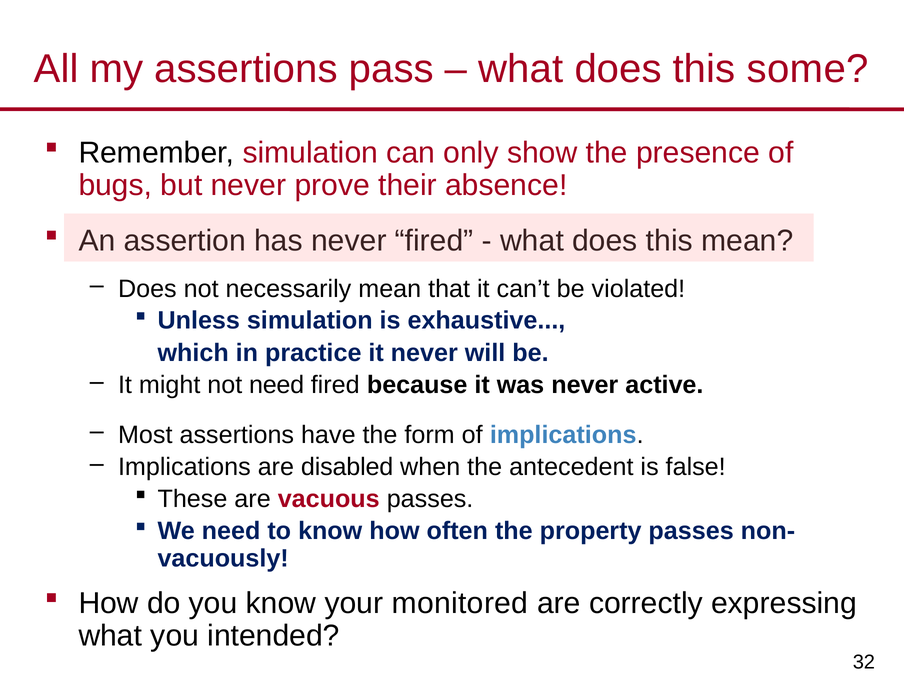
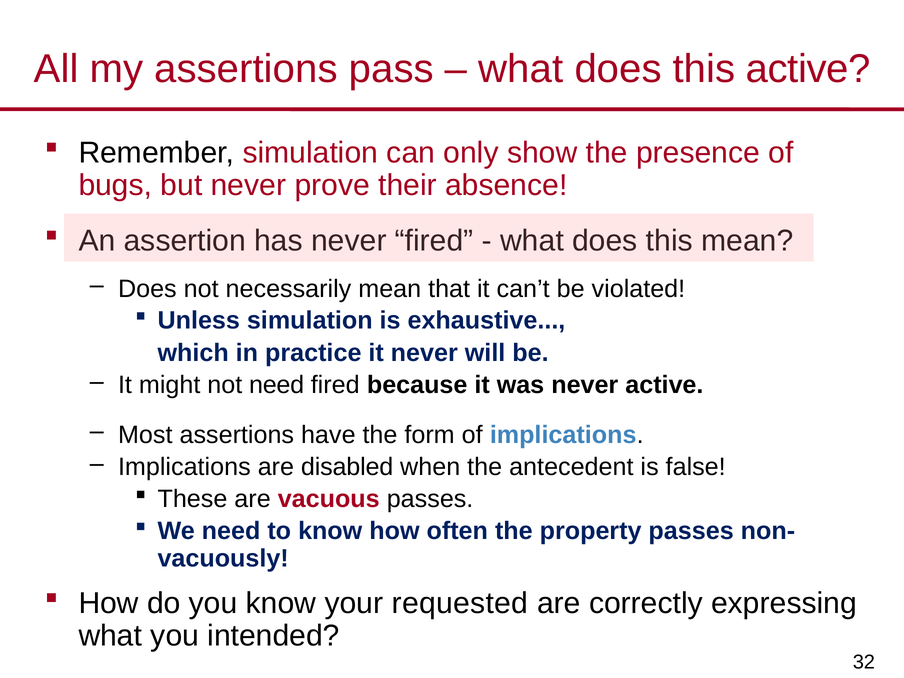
this some: some -> active
monitored: monitored -> requested
